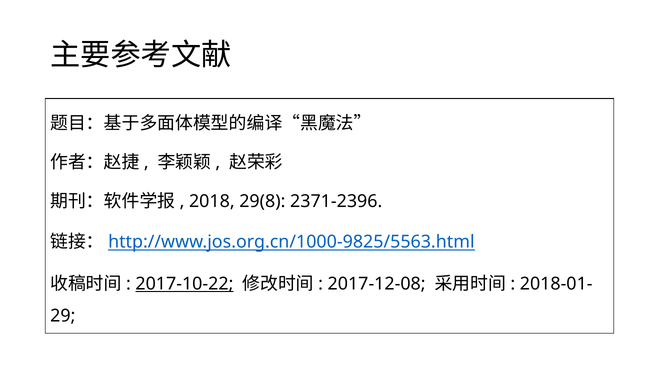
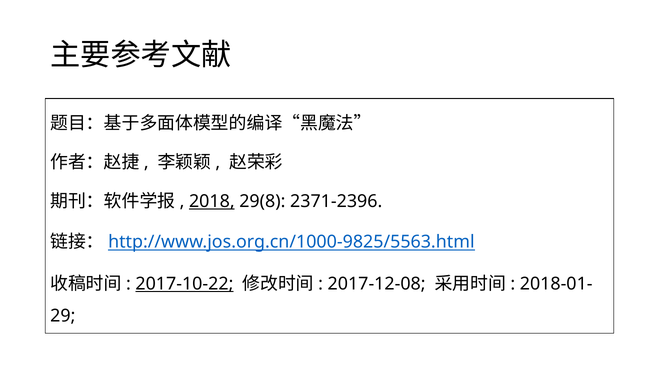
2018 underline: none -> present
